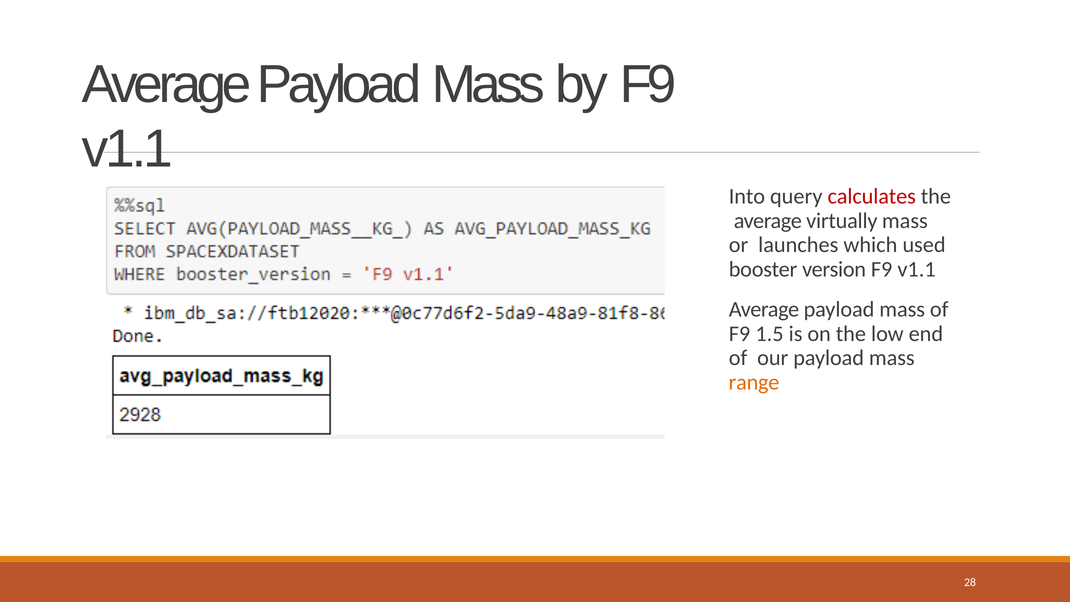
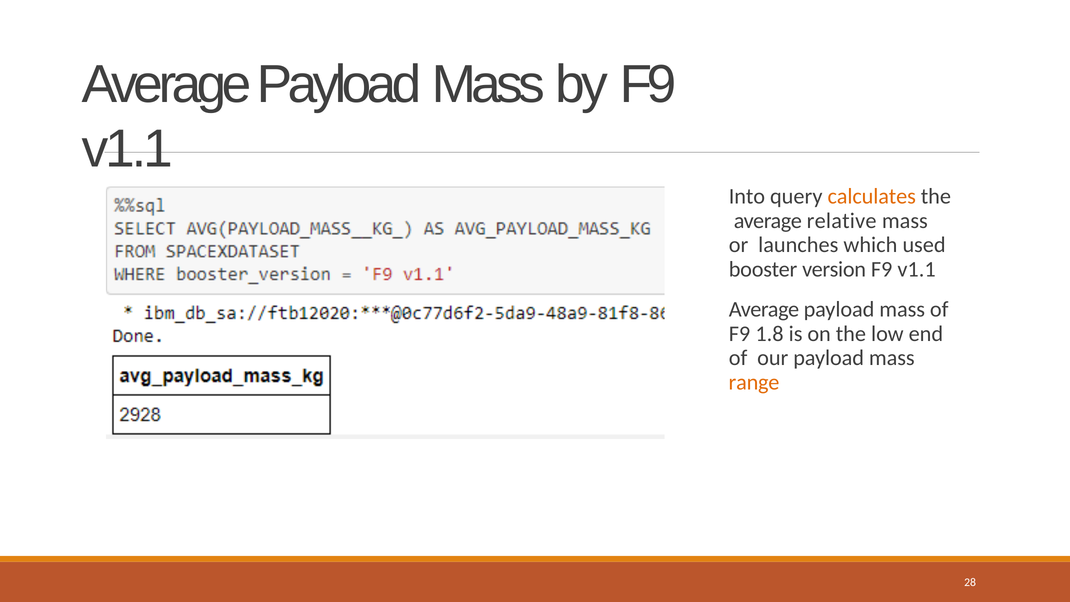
calculates colour: red -> orange
virtually: virtually -> relative
1.5: 1.5 -> 1.8
